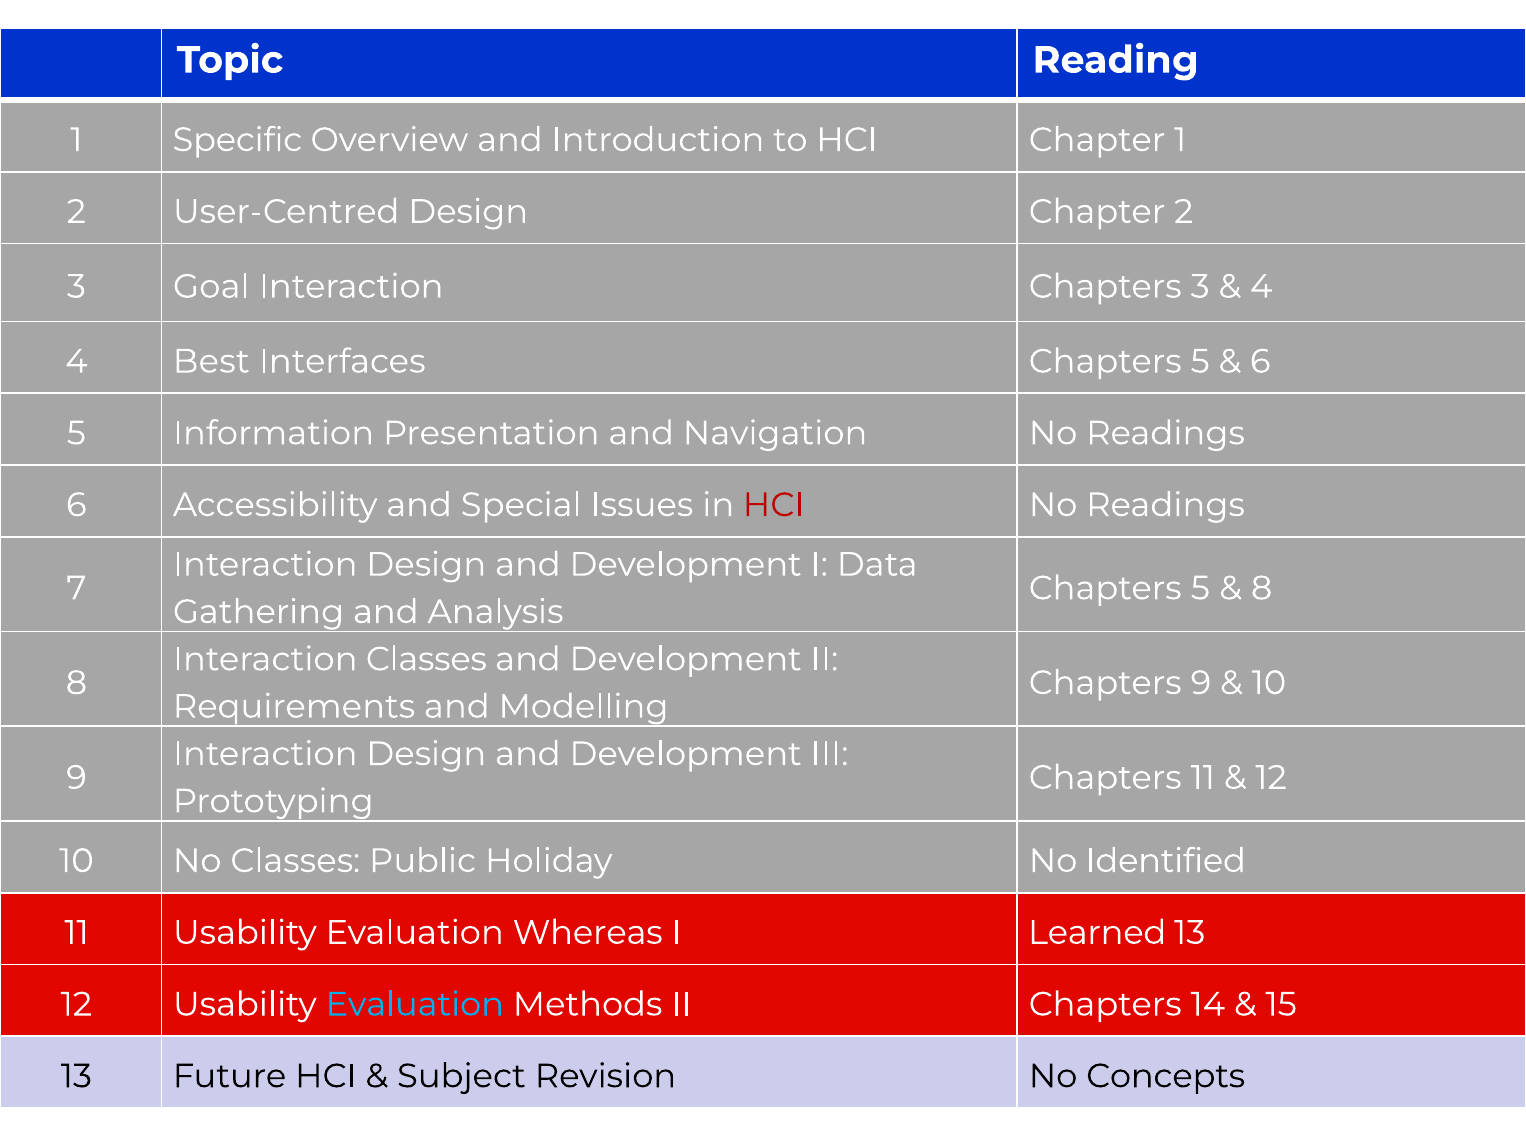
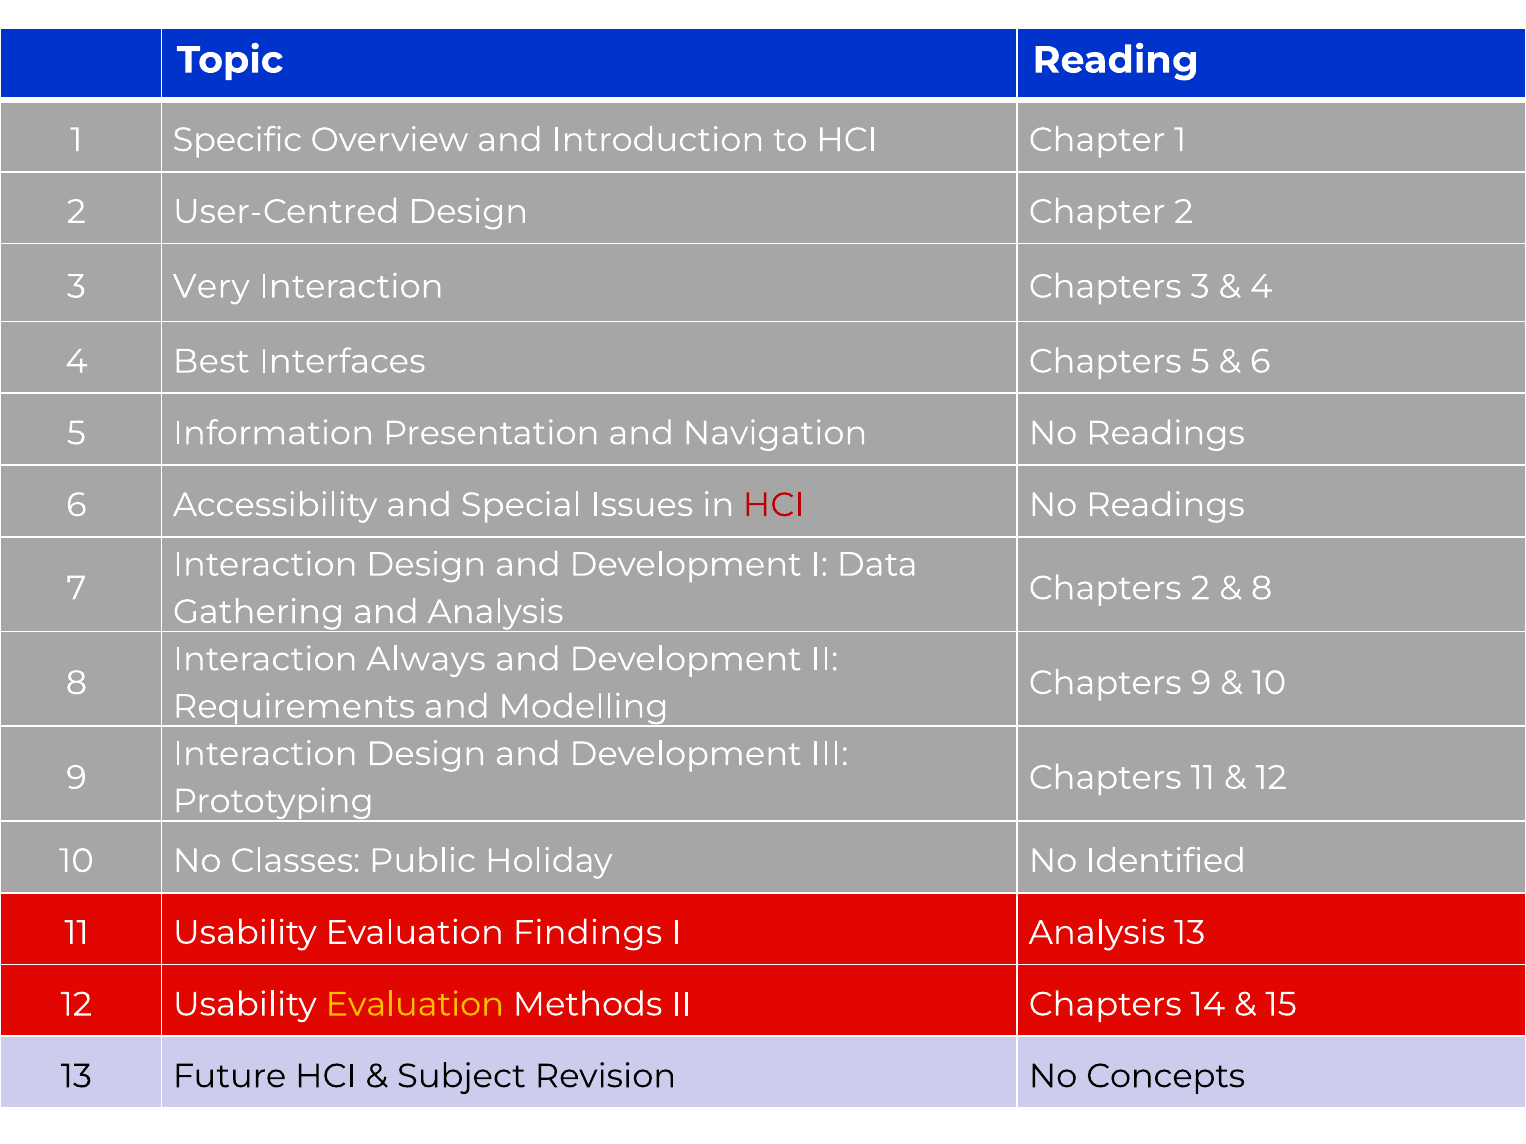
Goal: Goal -> Very
5 at (1200, 588): 5 -> 2
Interaction Classes: Classes -> Always
Whereas: Whereas -> Findings
I Learned: Learned -> Analysis
Evaluation at (415, 1005) colour: light blue -> yellow
